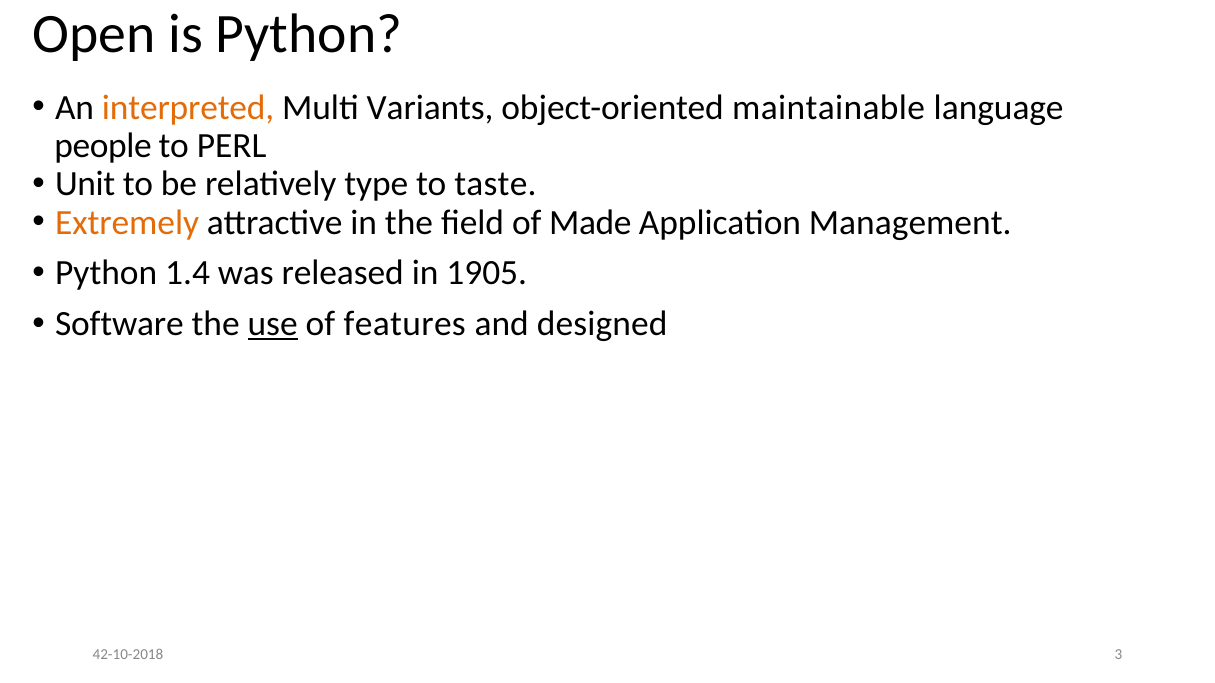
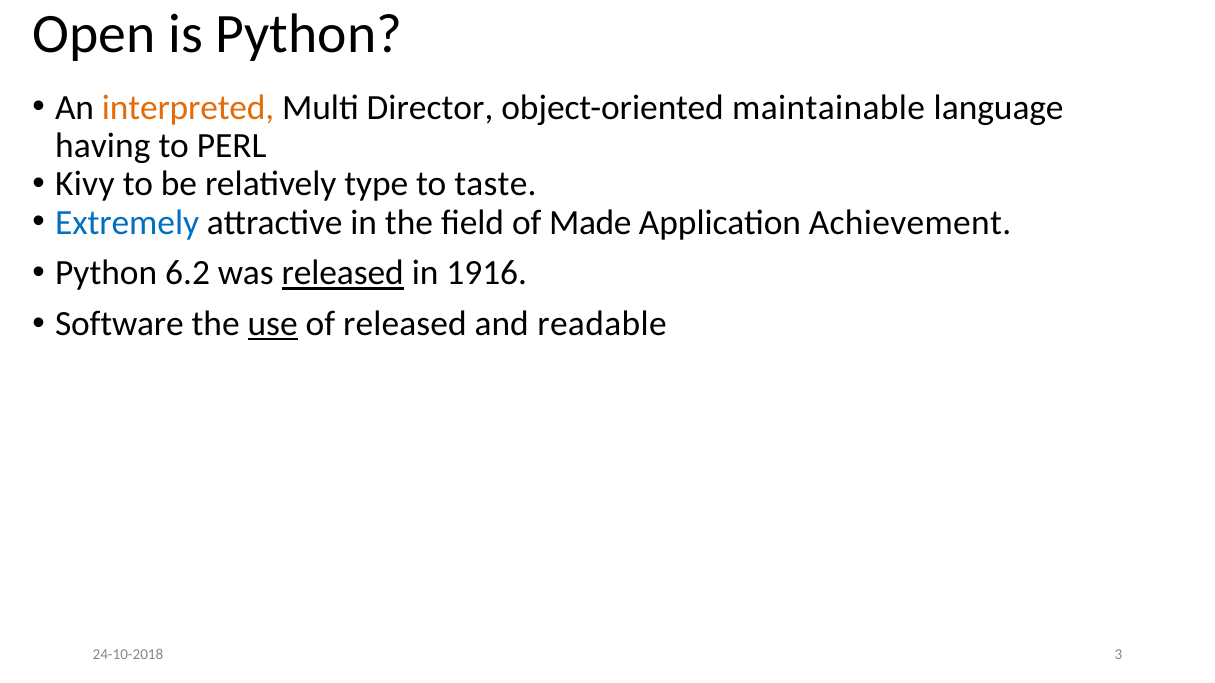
Variants: Variants -> Director
people: people -> having
Unit: Unit -> Kivy
Extremely colour: orange -> blue
Management: Management -> Achievement
1.4: 1.4 -> 6.2
released at (343, 273) underline: none -> present
1905: 1905 -> 1916
of features: features -> released
designed: designed -> readable
42-10-2018: 42-10-2018 -> 24-10-2018
